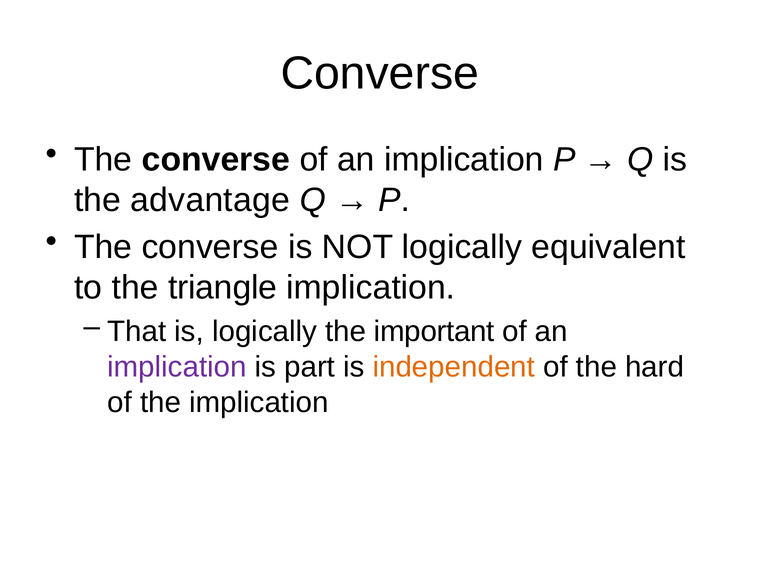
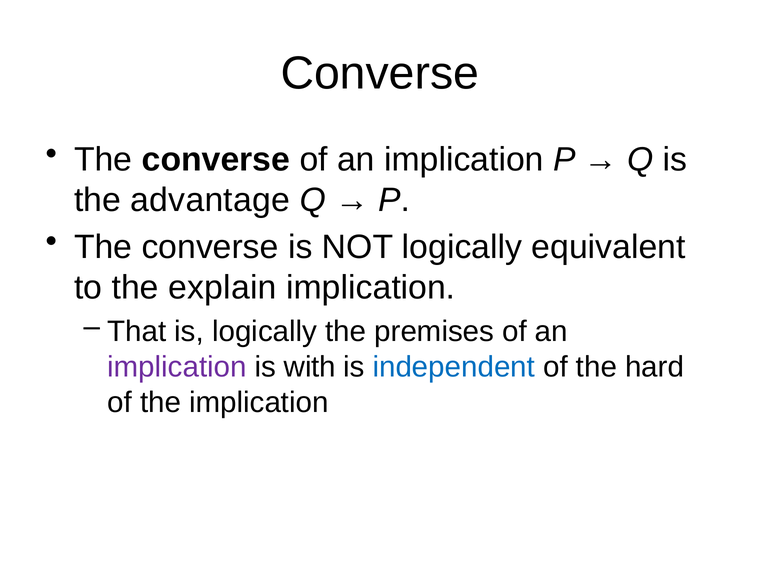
triangle: triangle -> explain
important: important -> premises
part: part -> with
independent colour: orange -> blue
